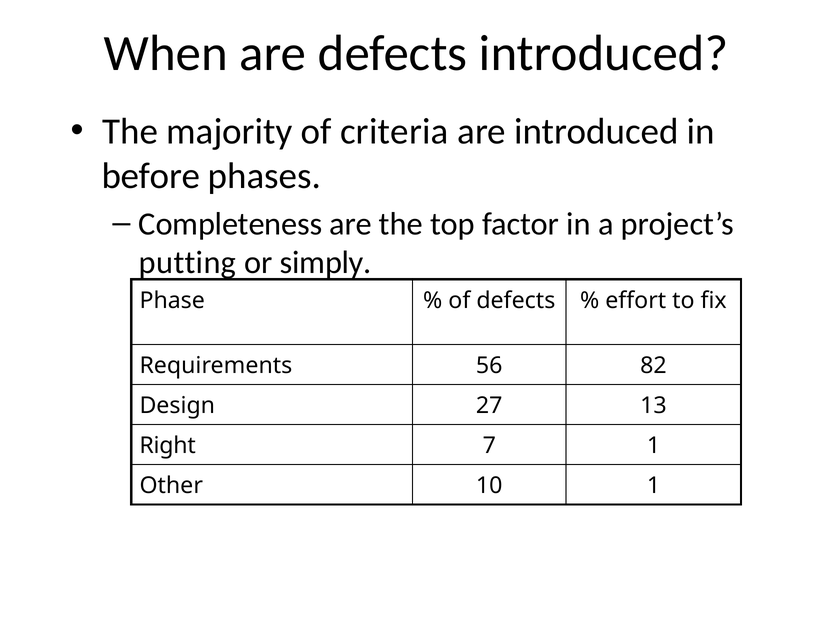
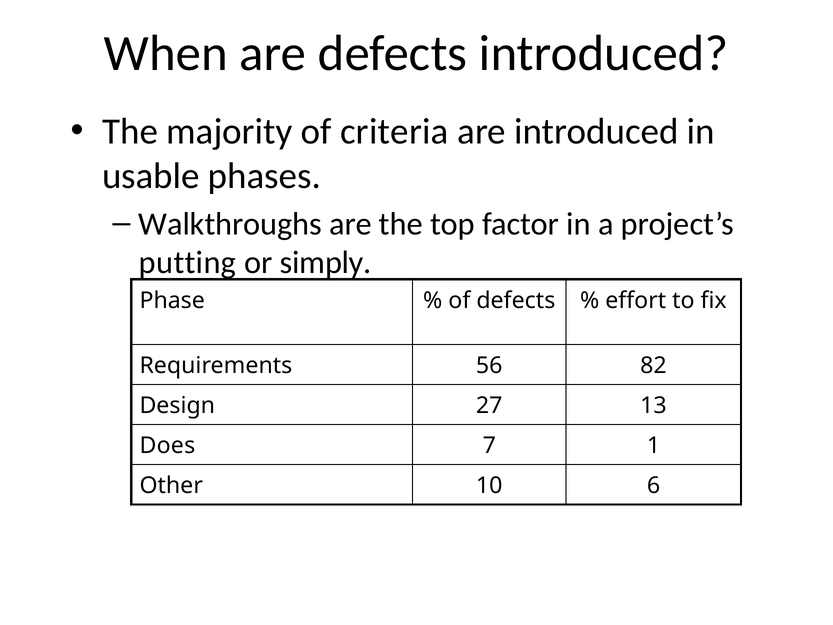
before: before -> usable
Completeness: Completeness -> Walkthroughs
Right: Right -> Does
10 1: 1 -> 6
